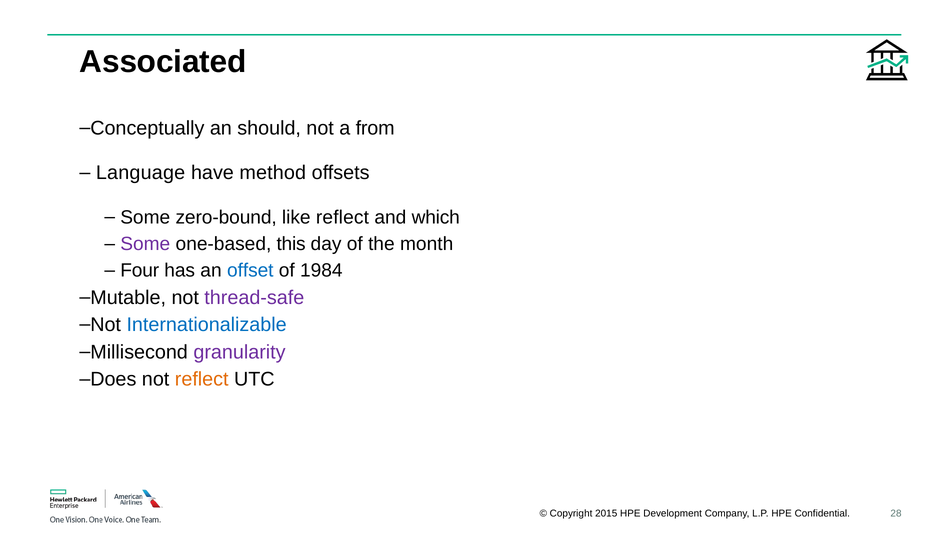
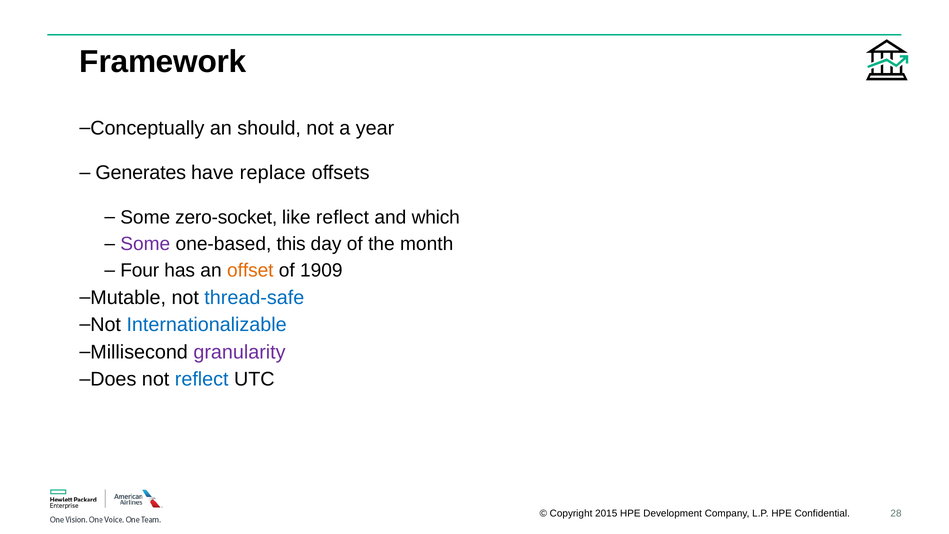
Associated: Associated -> Framework
from: from -> year
Language: Language -> Generates
method: method -> replace
zero-bound: zero-bound -> zero-socket
offset colour: blue -> orange
1984: 1984 -> 1909
thread-safe colour: purple -> blue
reflect at (202, 379) colour: orange -> blue
